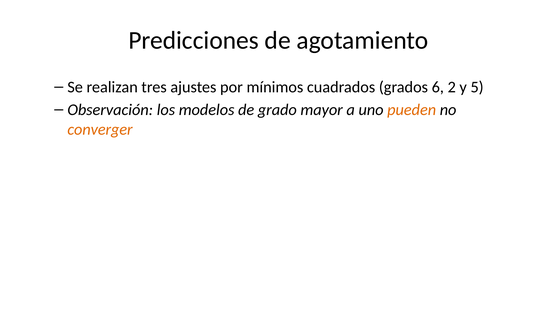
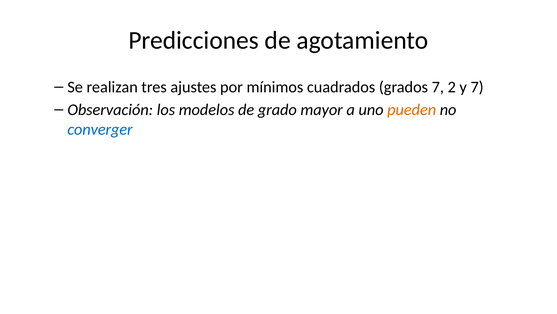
grados 6: 6 -> 7
y 5: 5 -> 7
converger colour: orange -> blue
